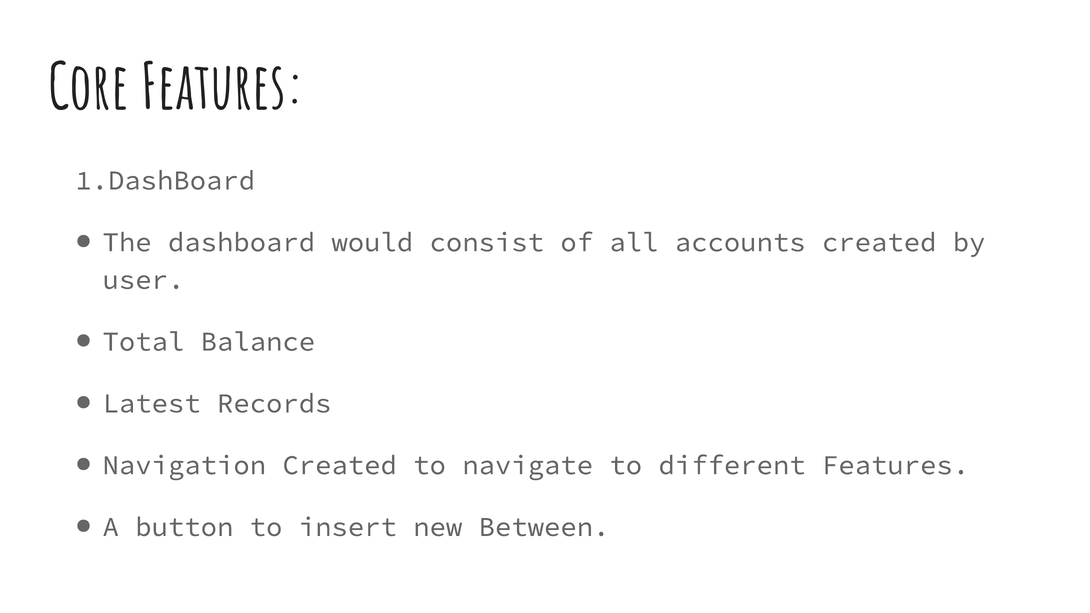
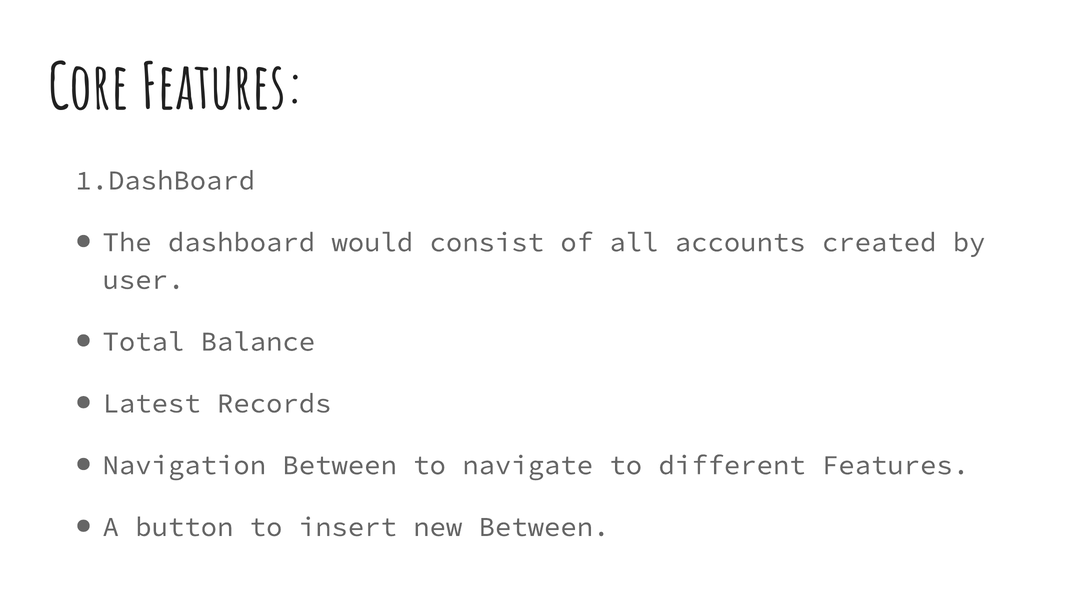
Navigation Created: Created -> Between
